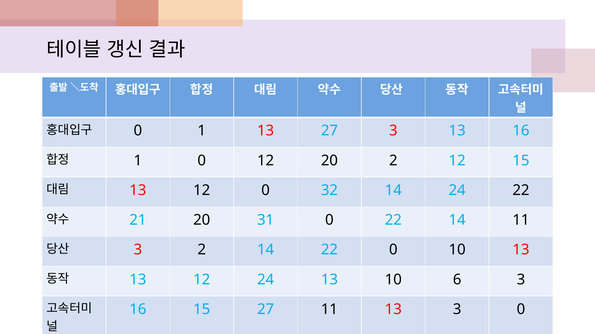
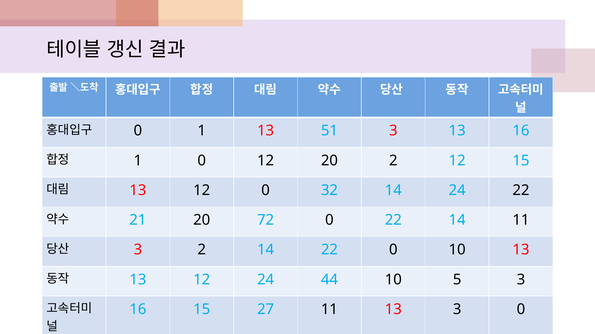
13 27: 27 -> 51
31: 31 -> 72
24 13: 13 -> 44
6: 6 -> 5
